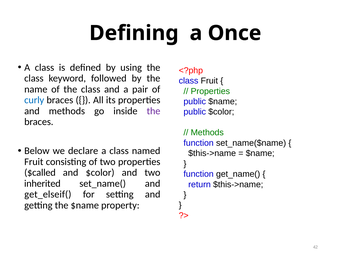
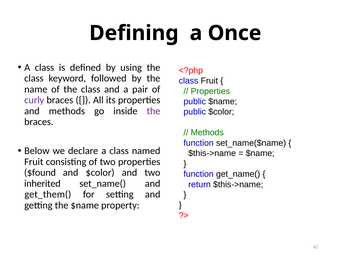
curly colour: blue -> purple
$called: $called -> $found
get_elseif(: get_elseif( -> get_them(
